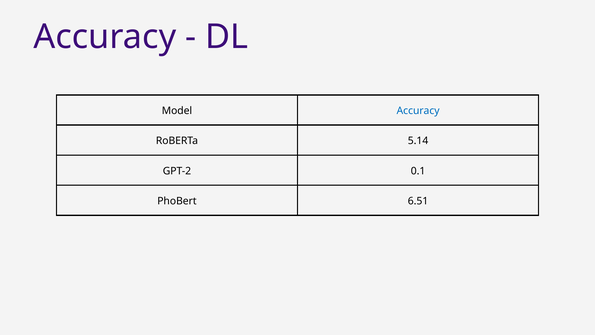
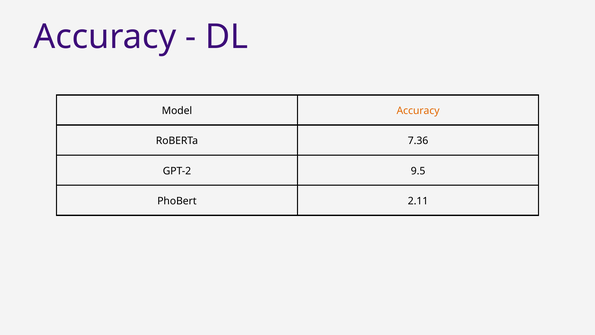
Accuracy at (418, 111) colour: blue -> orange
5.14: 5.14 -> 7.36
0.1: 0.1 -> 9.5
6.51: 6.51 -> 2.11
